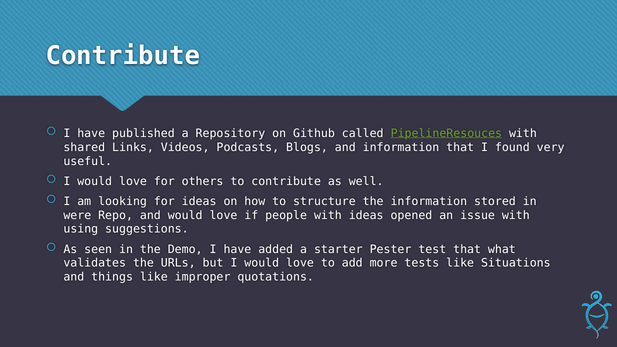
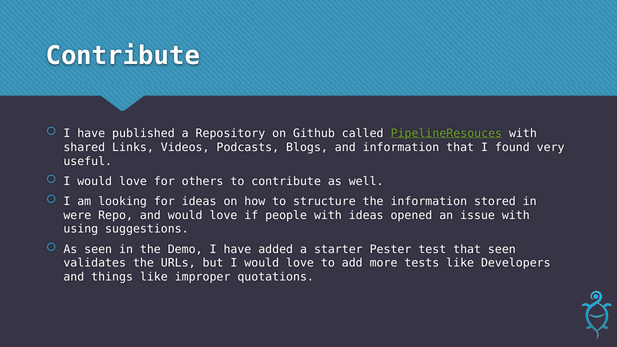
that what: what -> seen
Situations: Situations -> Developers
